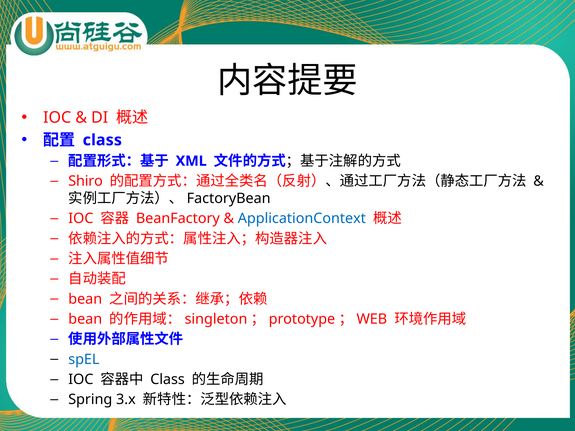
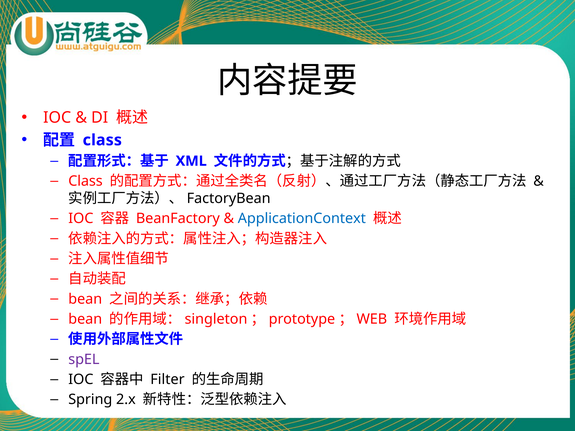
Shiro at (86, 181): Shiro -> Class
spEL colour: blue -> purple
Class at (168, 380): Class -> Filter
3.x: 3.x -> 2.x
